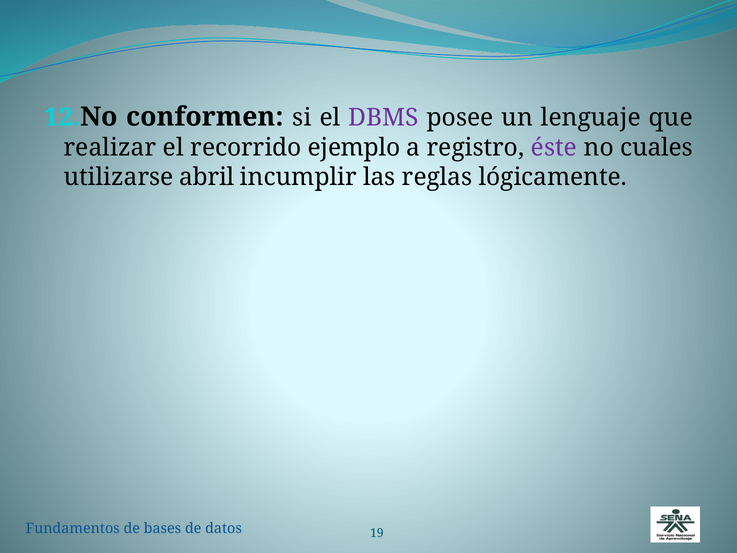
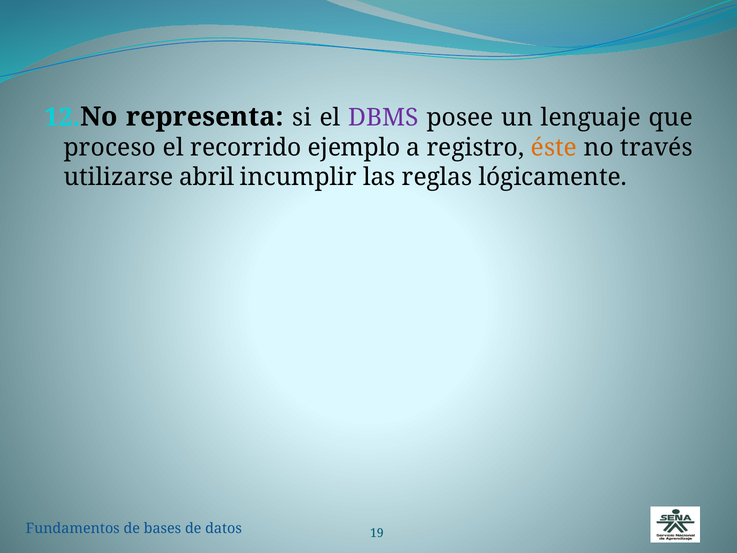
conformen: conformen -> representa
realizar: realizar -> proceso
éste colour: purple -> orange
cuales: cuales -> través
